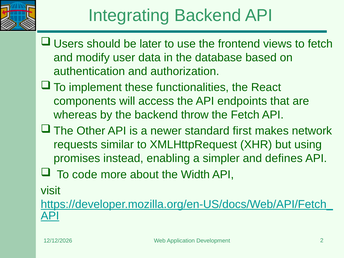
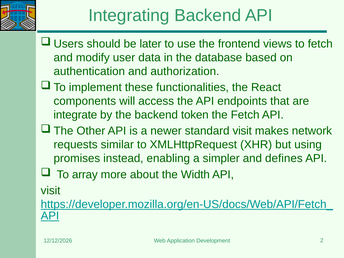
whereas: whereas -> integrate
throw: throw -> token
standard first: first -> visit
code: code -> array
